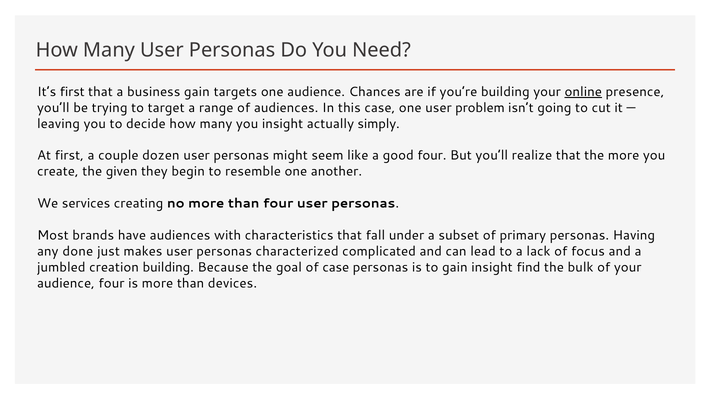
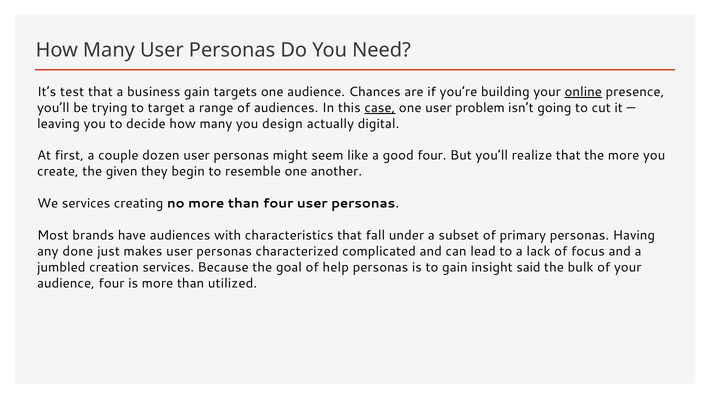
It’s first: first -> test
case at (380, 108) underline: none -> present
you insight: insight -> design
simply: simply -> digital
creation building: building -> services
of case: case -> help
find: find -> said
devices: devices -> utilized
